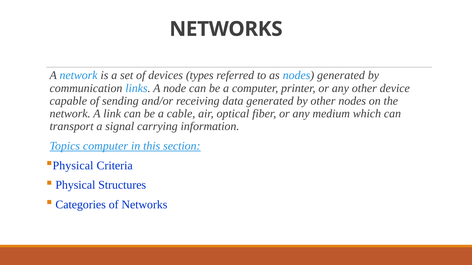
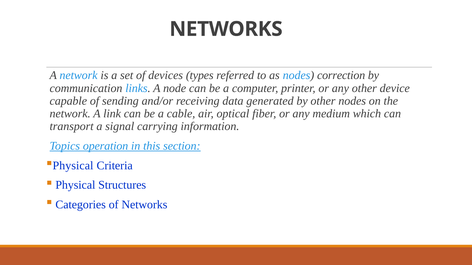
nodes generated: generated -> correction
Topics computer: computer -> operation
